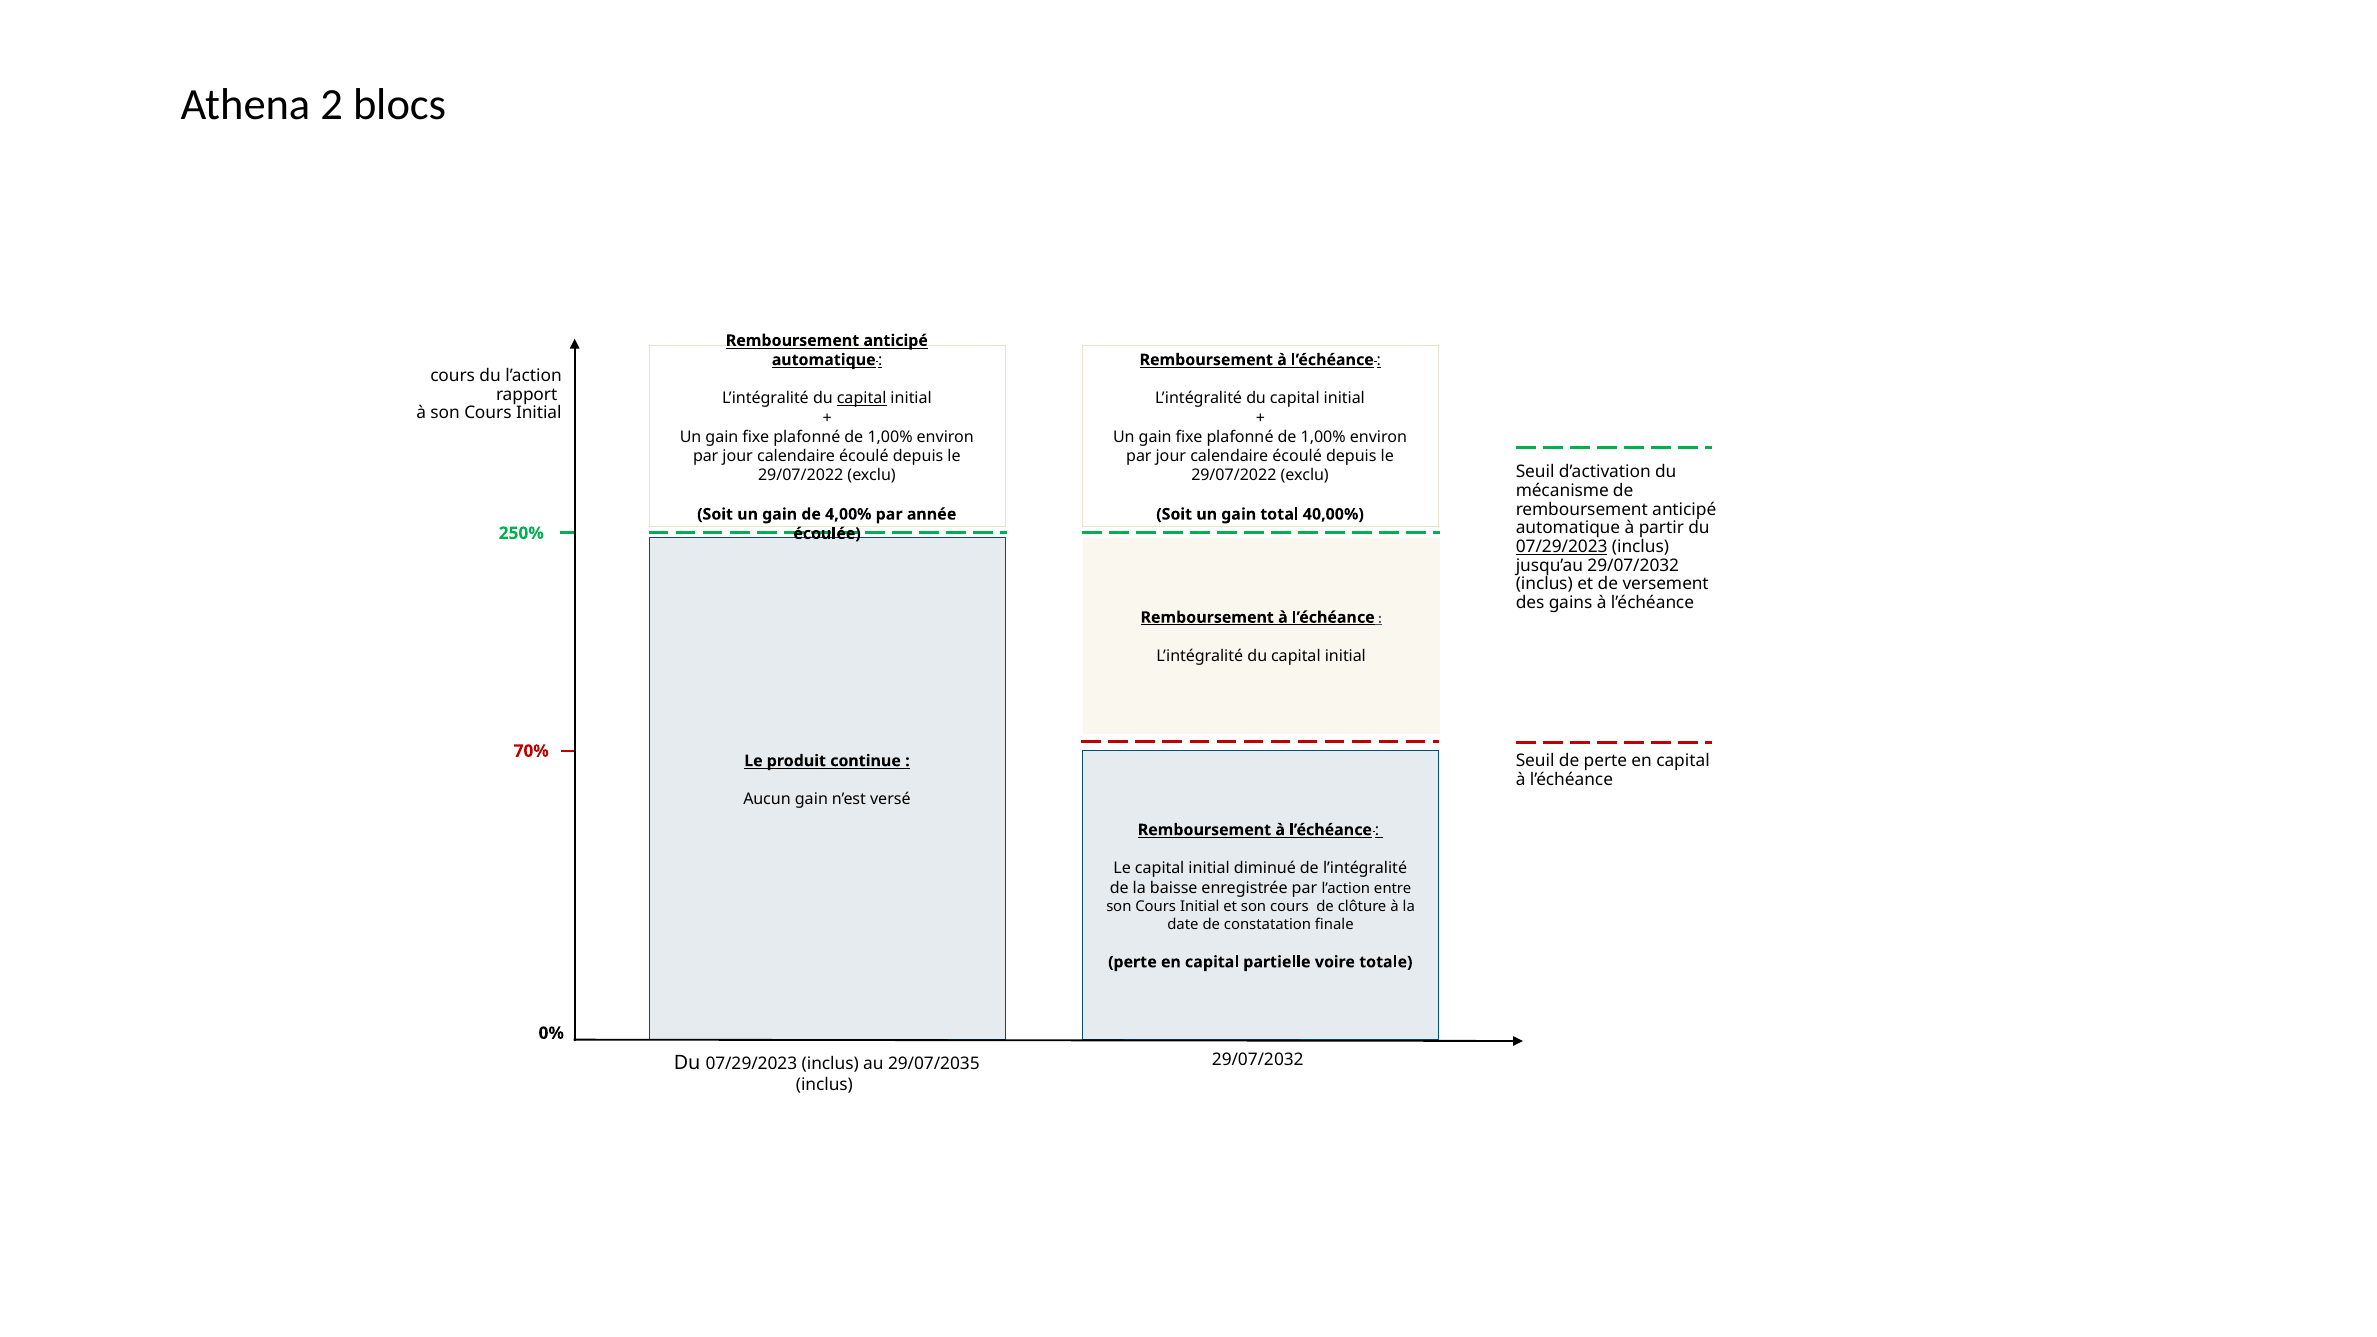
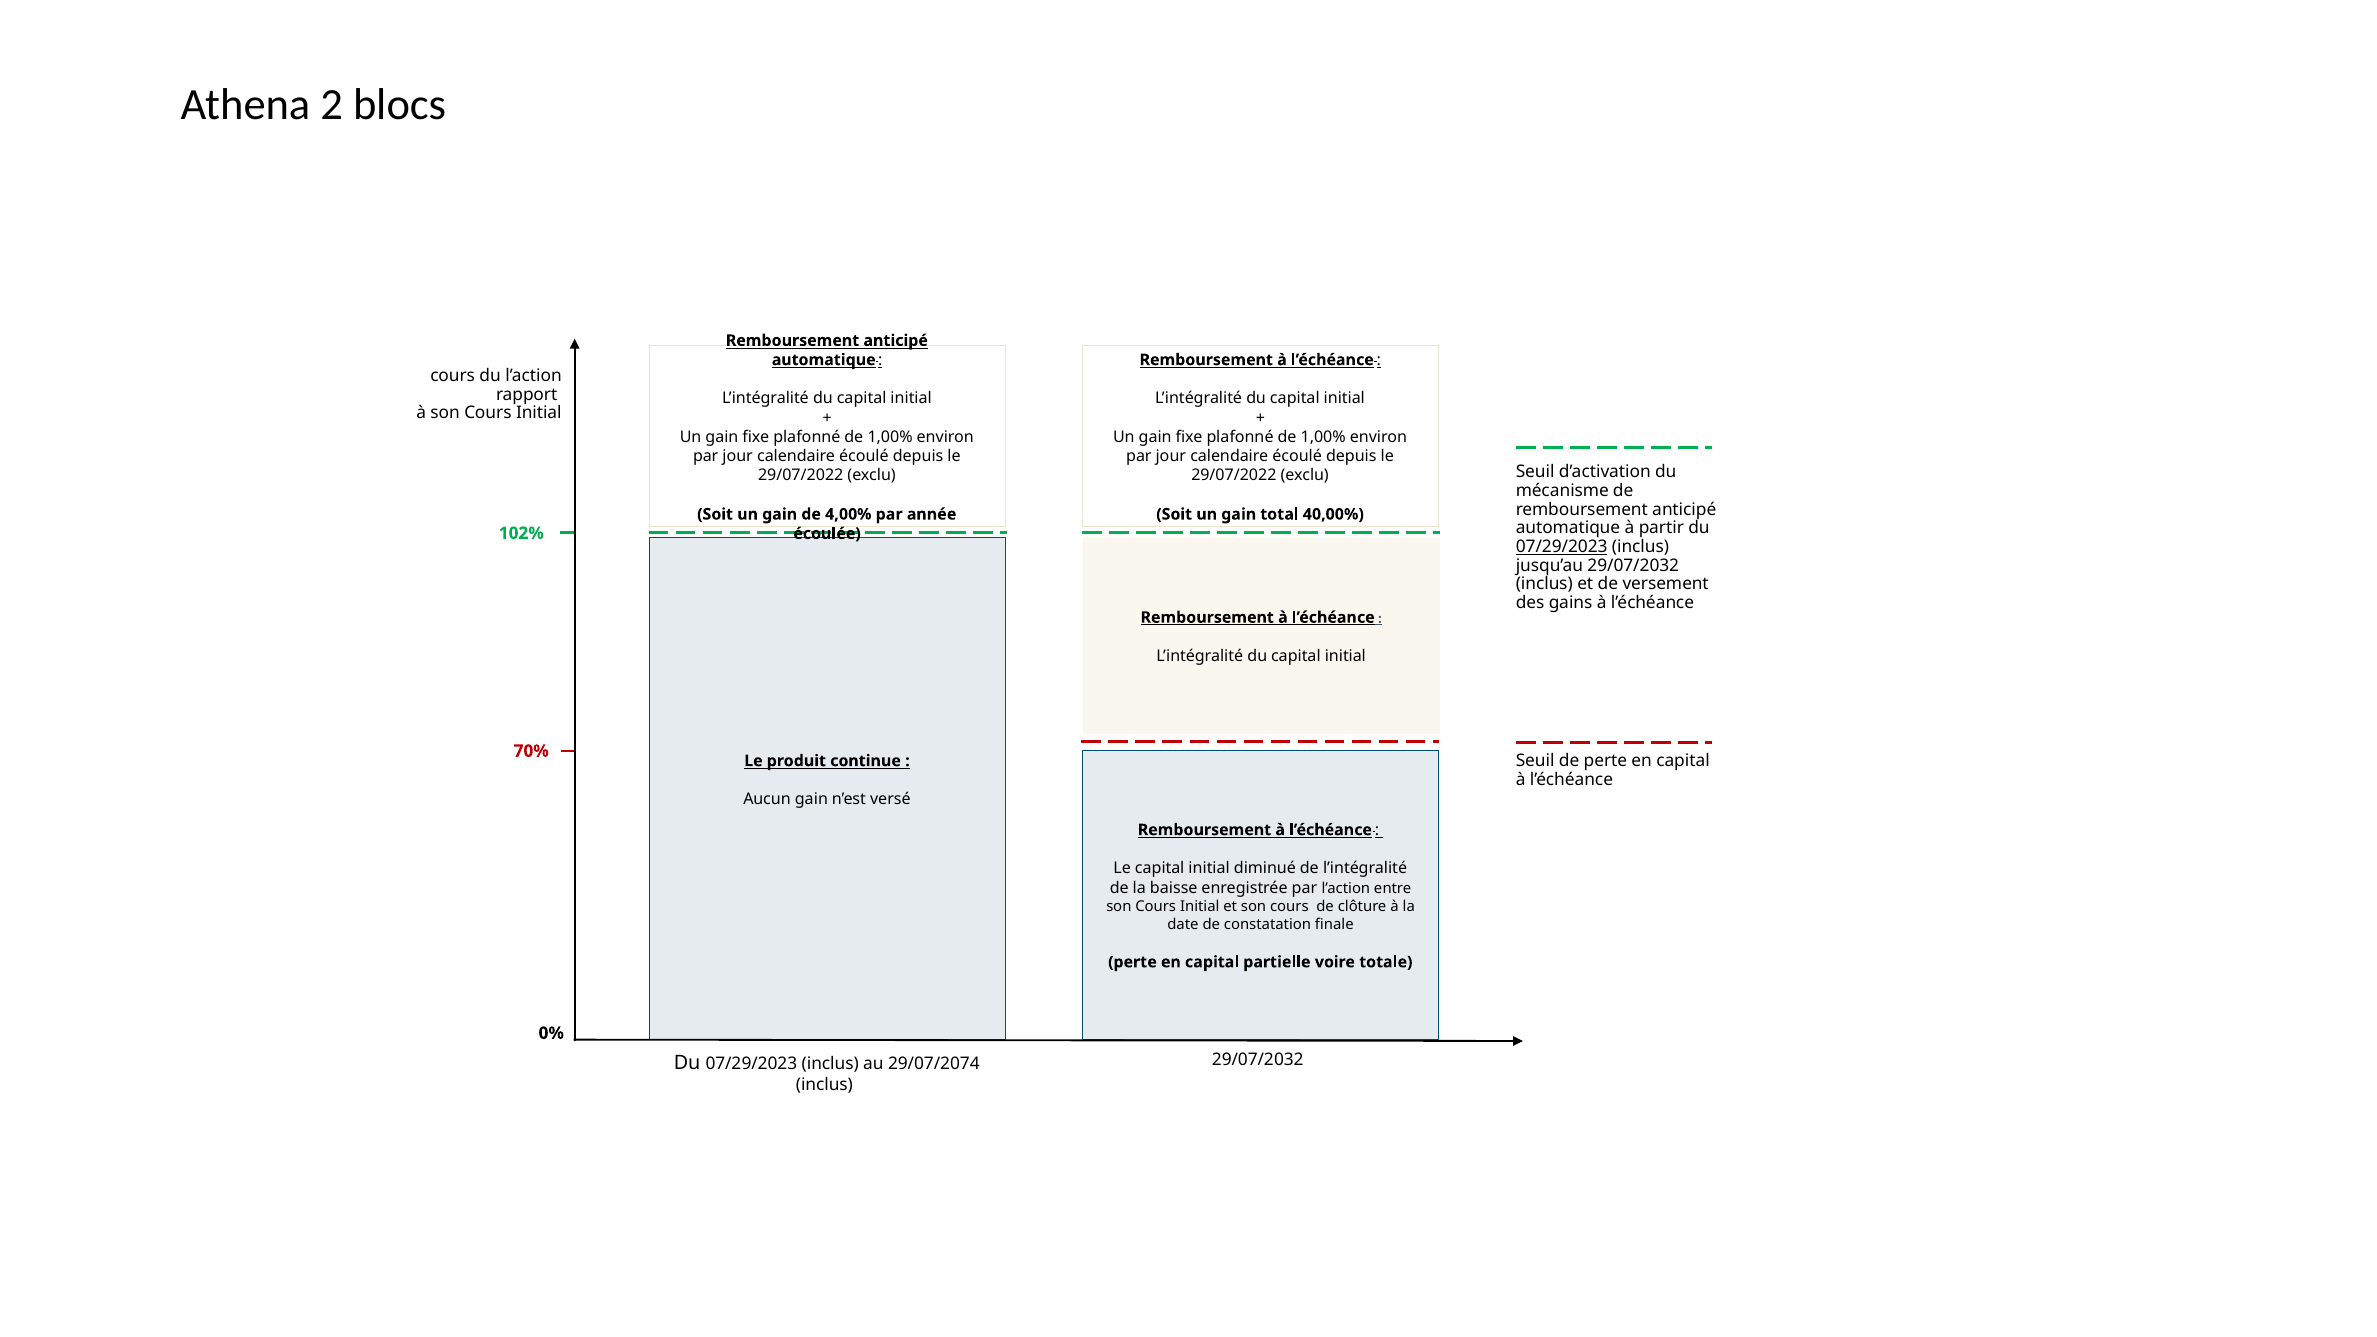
capital at (862, 398) underline: present -> none
250%: 250% -> 102%
29/07/2035: 29/07/2035 -> 29/07/2074
